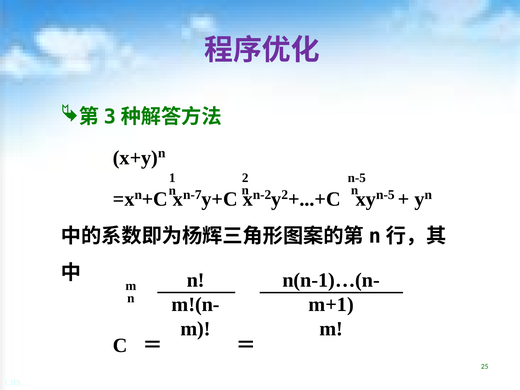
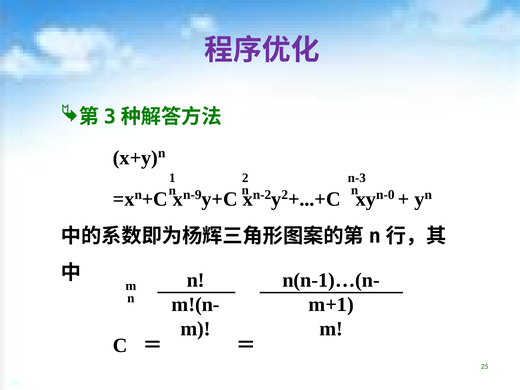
n-5 at (357, 178): n-5 -> n-3
n-7: n-7 -> n-9
n-5 at (385, 195): n-5 -> n-0
